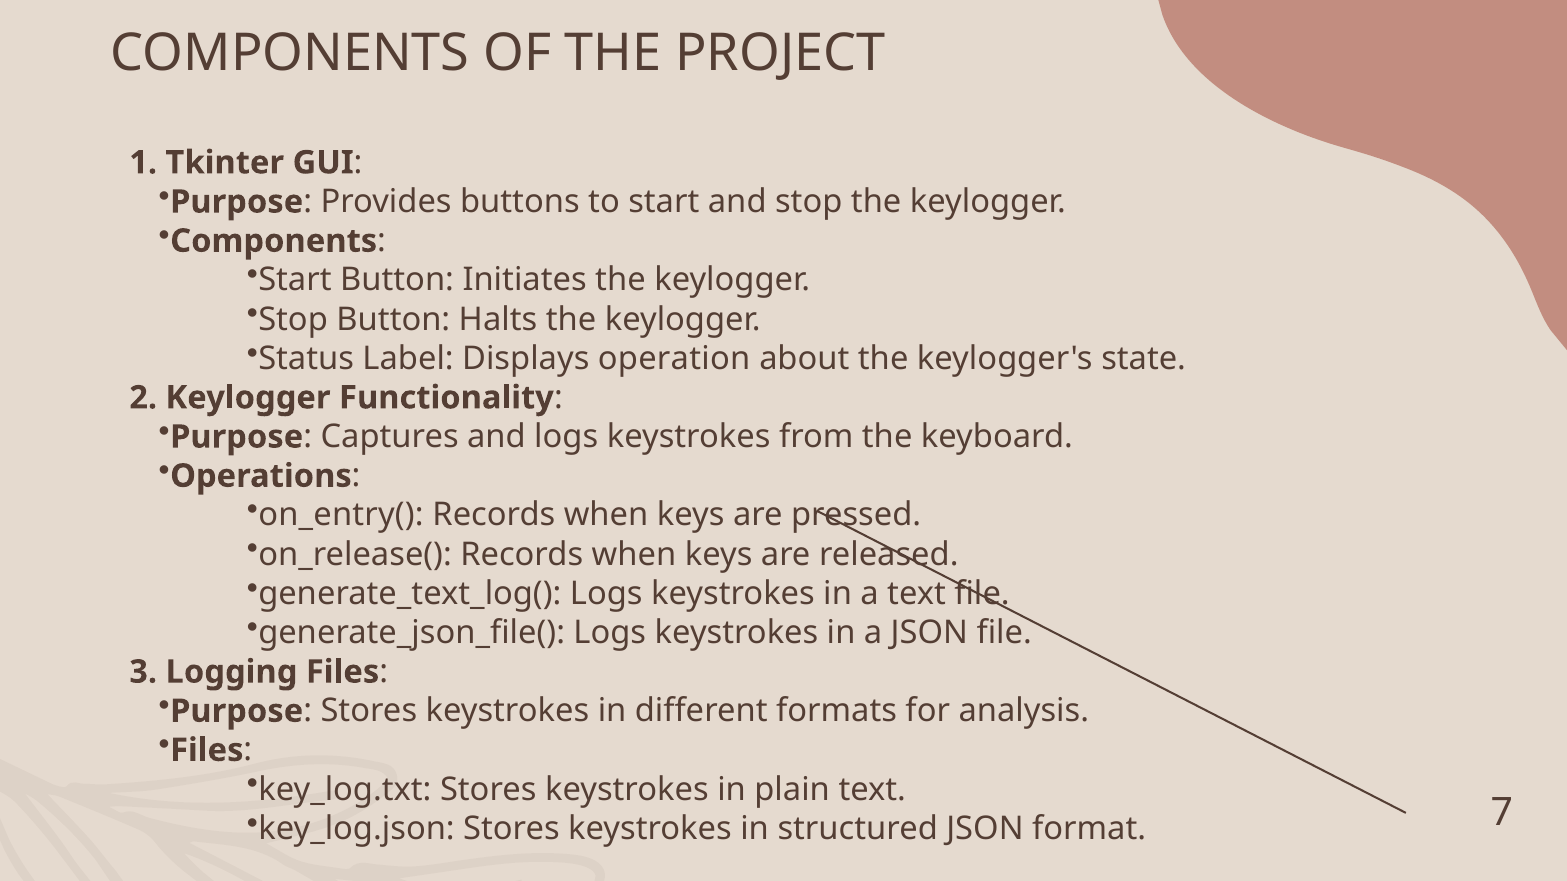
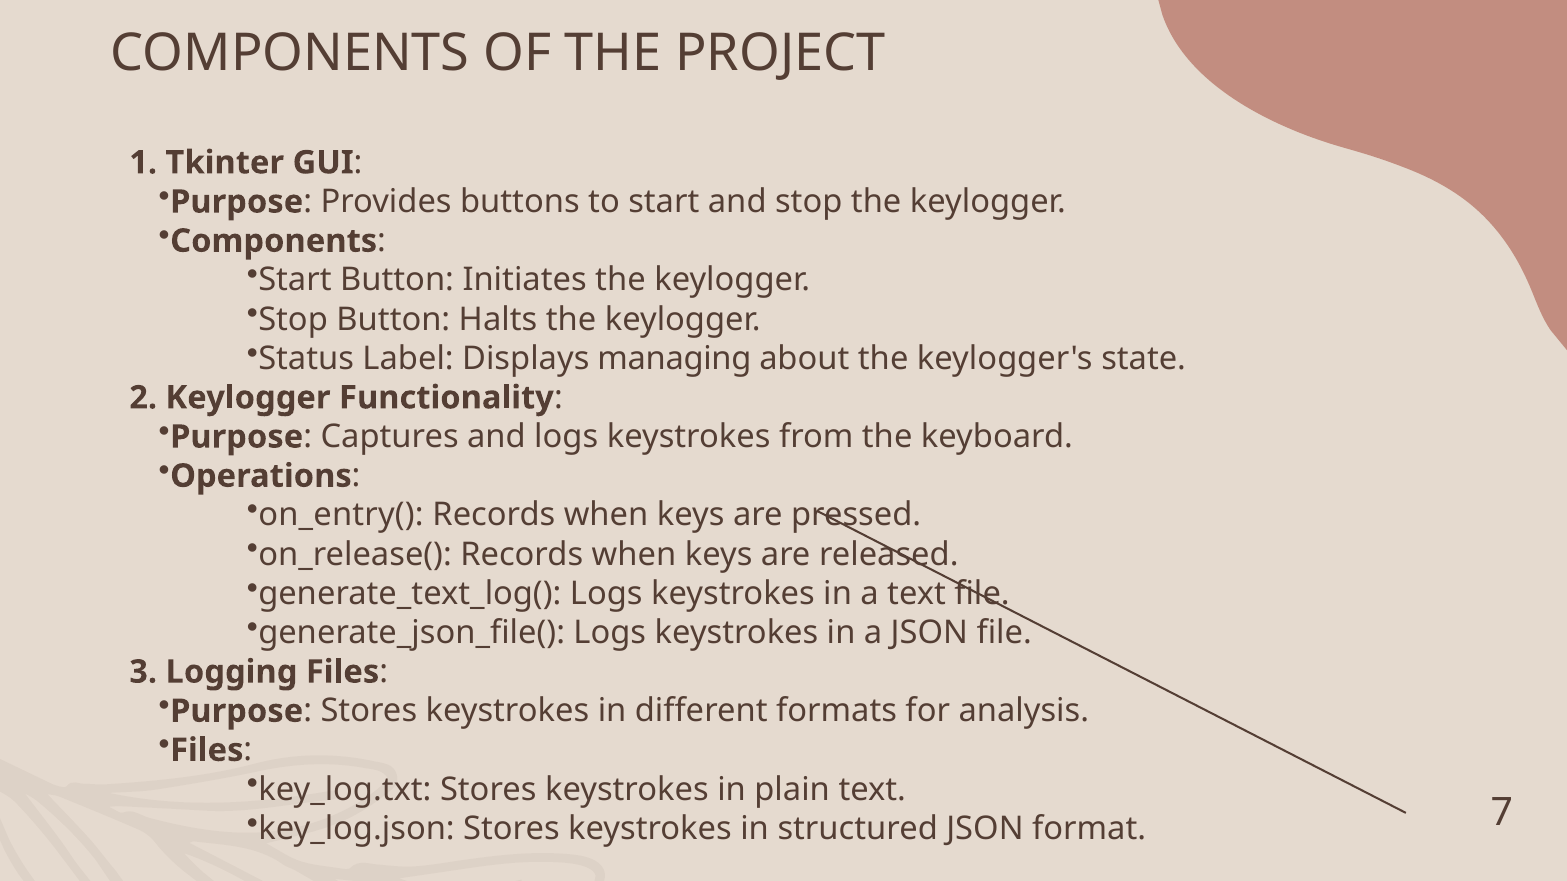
operation: operation -> managing
